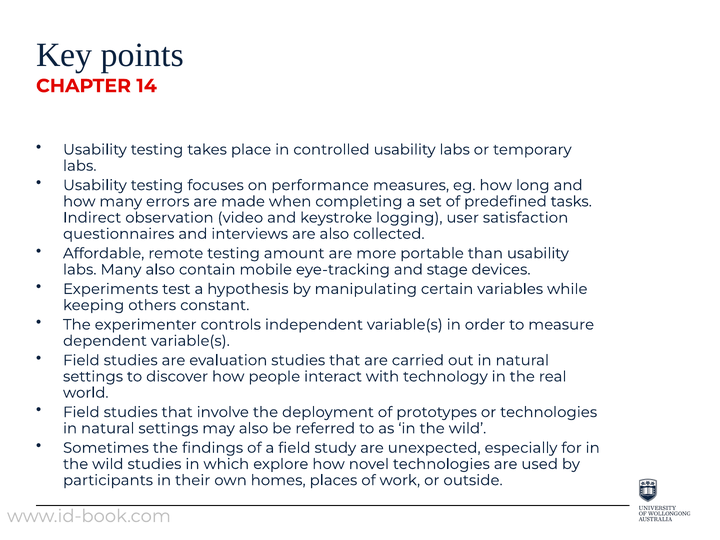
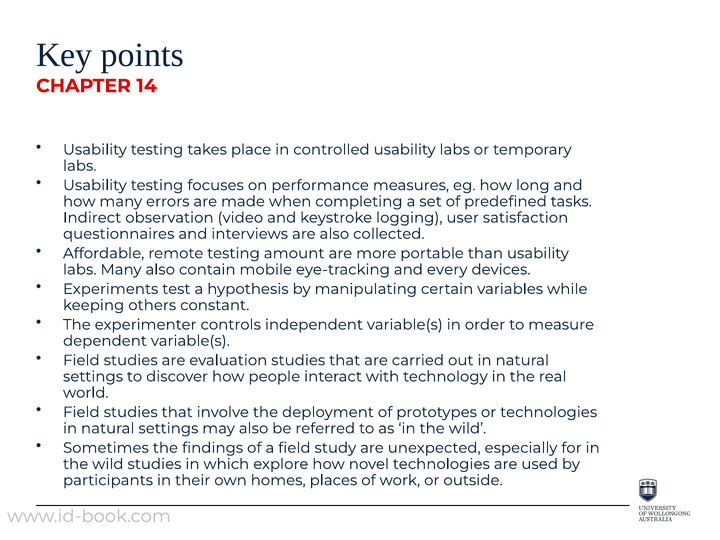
stage: stage -> every
